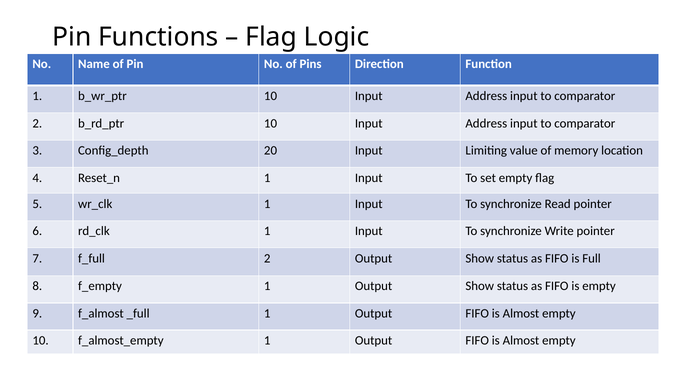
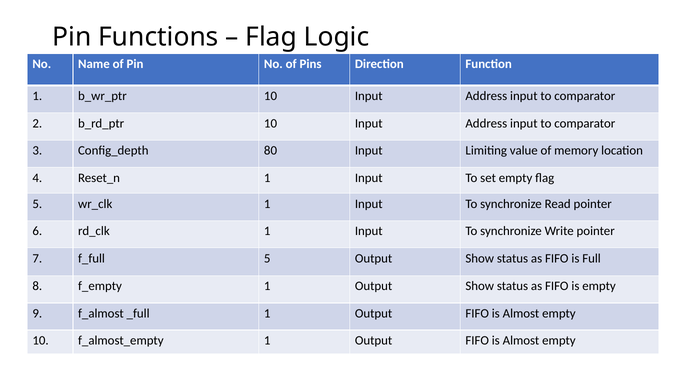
20: 20 -> 80
2 at (267, 258): 2 -> 5
